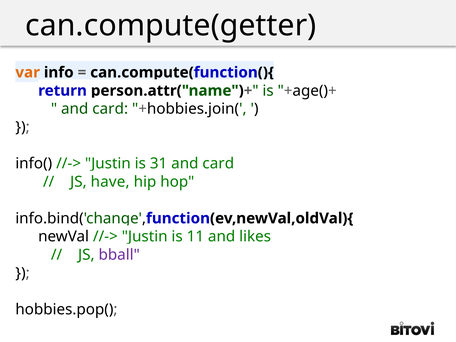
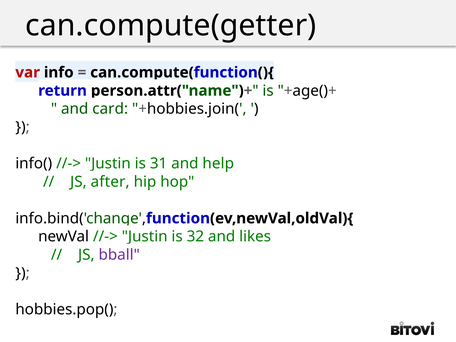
var colour: orange -> red
card at (218, 164): card -> help
have: have -> after
11: 11 -> 32
